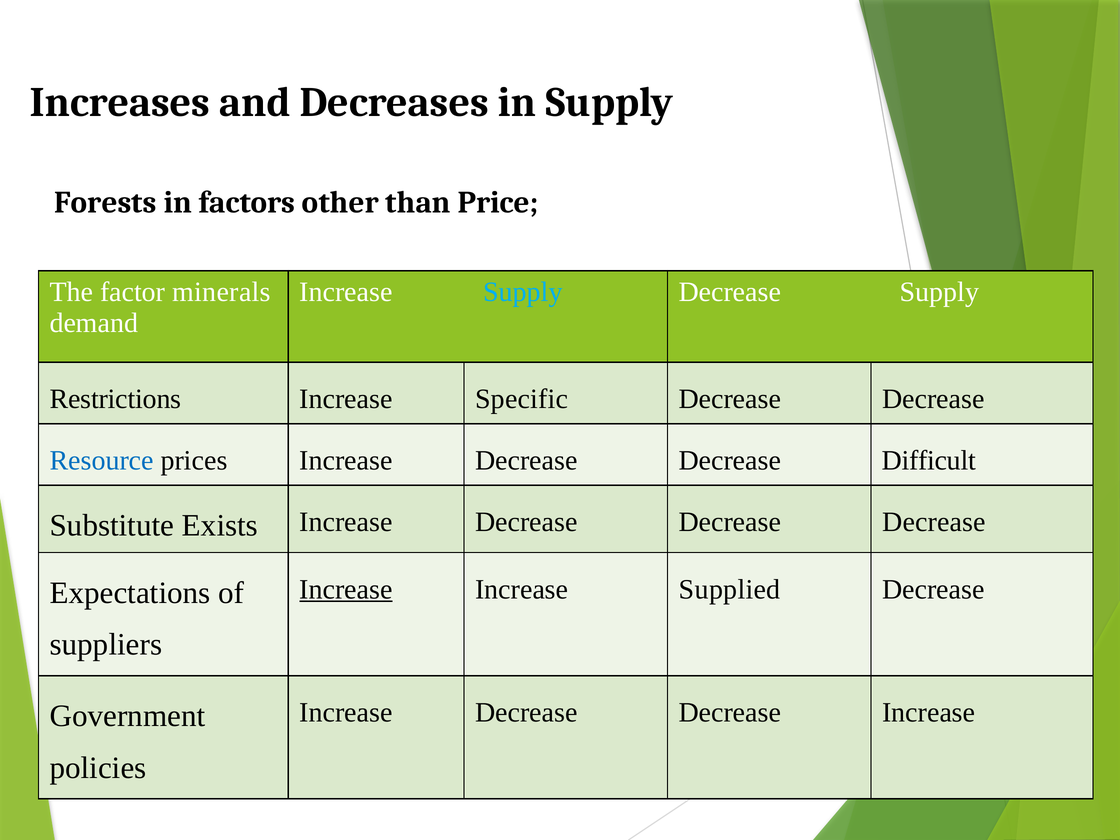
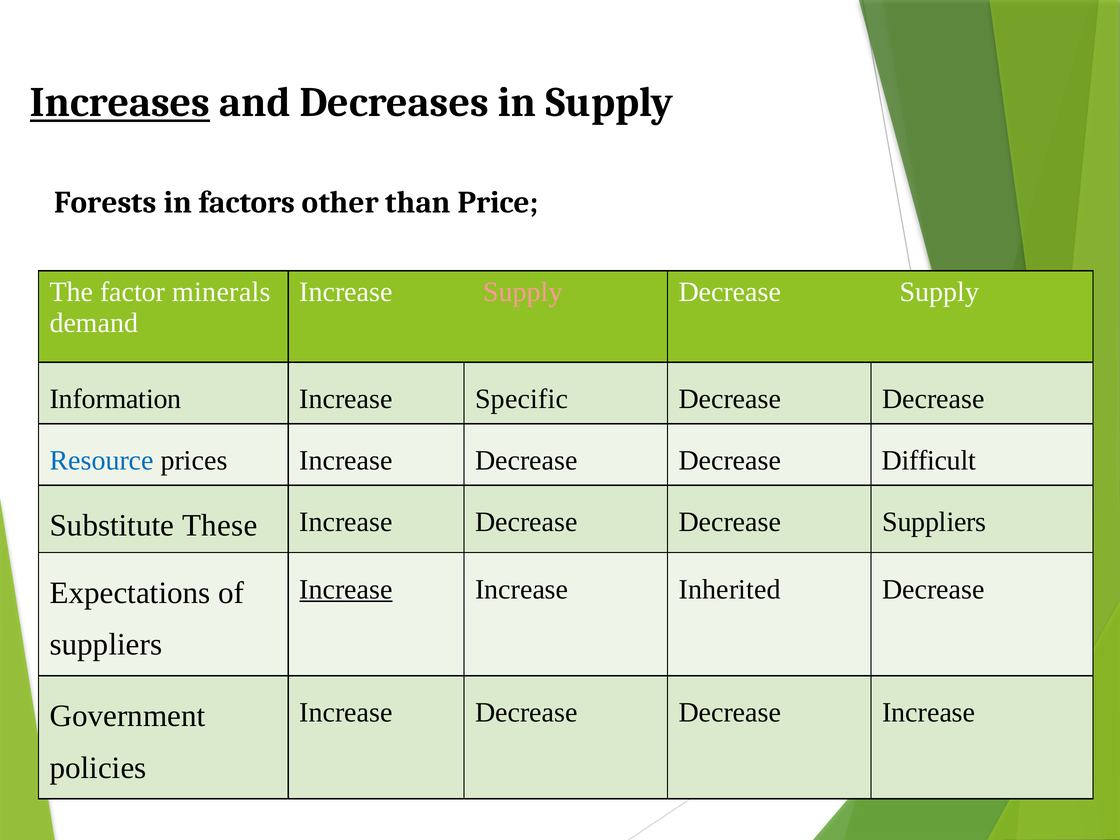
Increases underline: none -> present
Supply at (523, 292) colour: light blue -> pink
Restrictions: Restrictions -> Information
Exists: Exists -> These
Decrease Decrease Decrease: Decrease -> Suppliers
Supplied: Supplied -> Inherited
